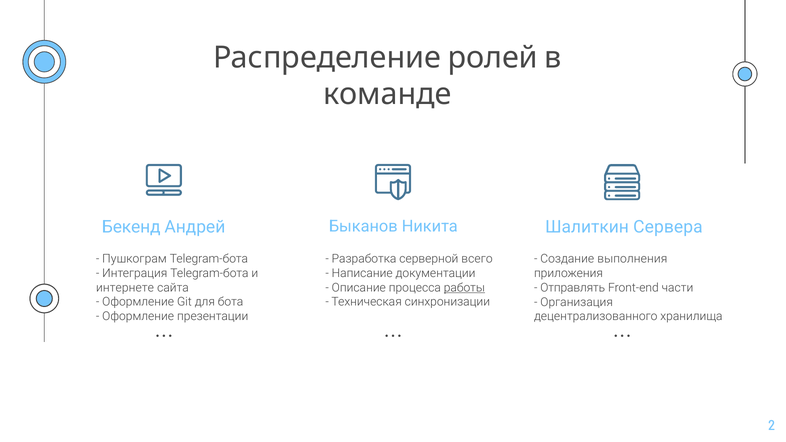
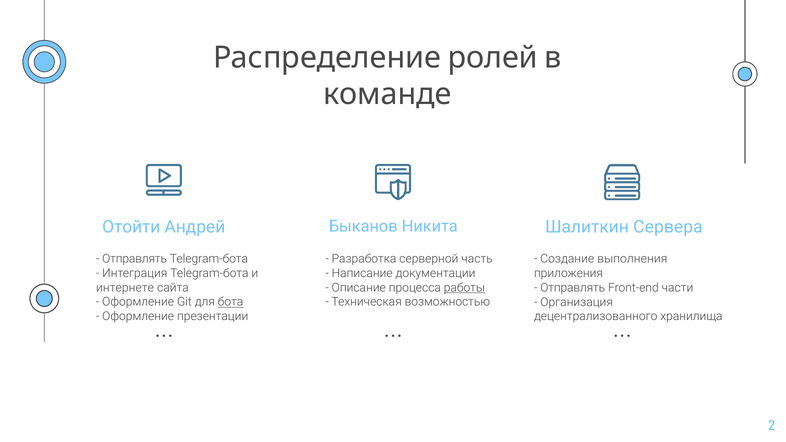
Бекенд: Бекенд -> Отойти
Пушкограм at (134, 259): Пушкограм -> Отправлять
всего: всего -> часть
бота underline: none -> present
синхронизации: синхронизации -> возможностью
